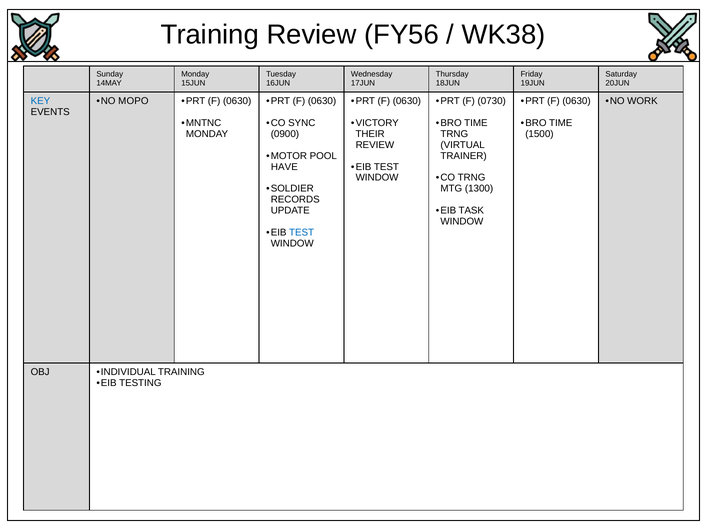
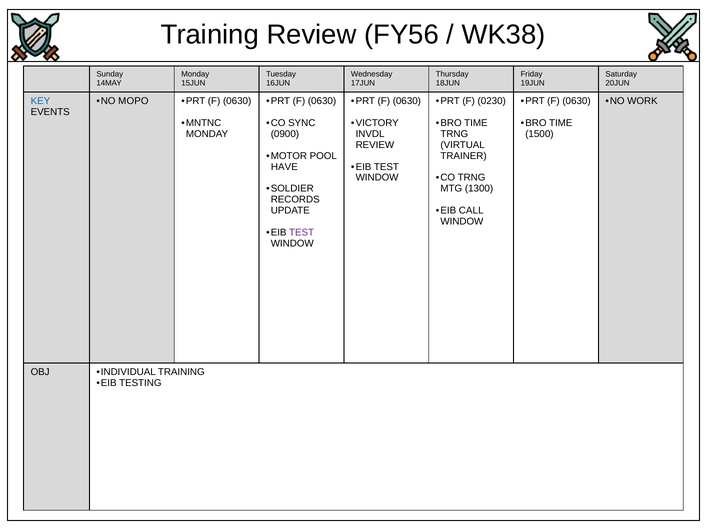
0730: 0730 -> 0230
THEIR: THEIR -> INVDL
TASK: TASK -> CALL
TEST at (302, 233) colour: blue -> purple
